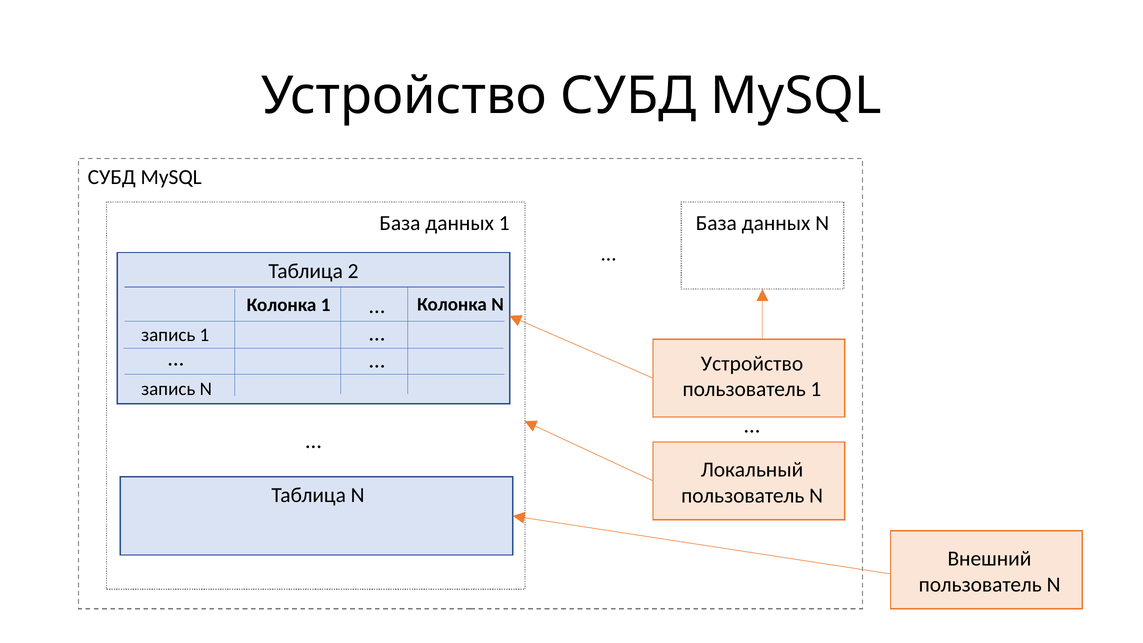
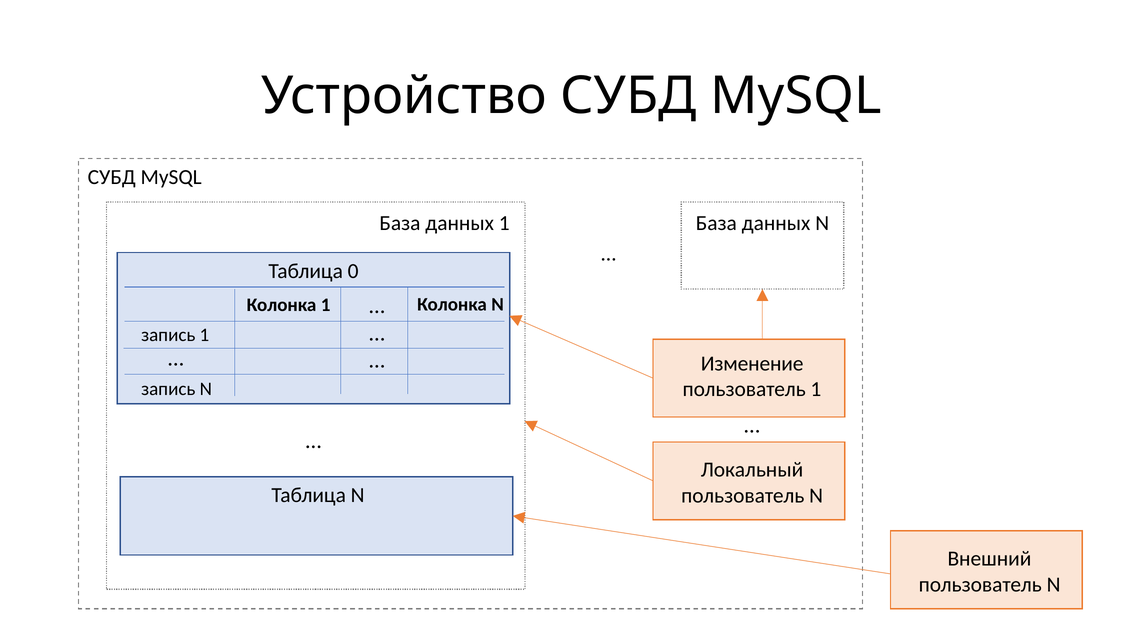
2: 2 -> 0
Устройство at (752, 363): Устройство -> Изменение
